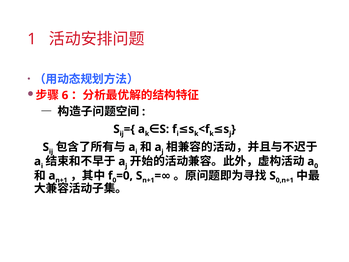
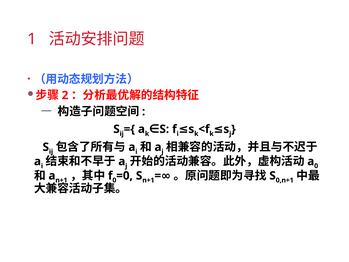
6: 6 -> 2
